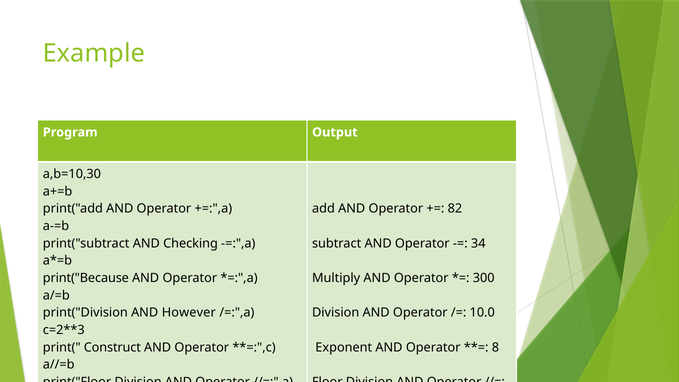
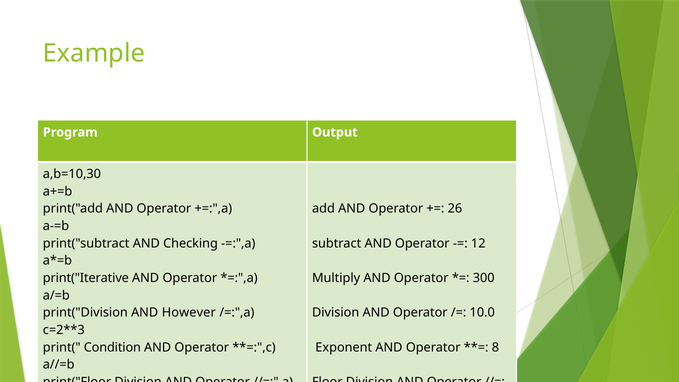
82: 82 -> 26
34: 34 -> 12
print("Because: print("Because -> print("Iterative
Construct: Construct -> Condition
